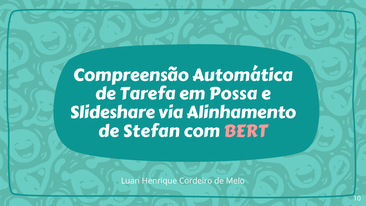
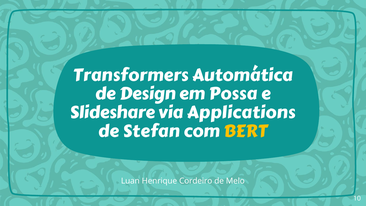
Compreensão: Compreensão -> Transformers
Tarefa: Tarefa -> Design
Alinhamento: Alinhamento -> Applications
BERT colour: pink -> yellow
